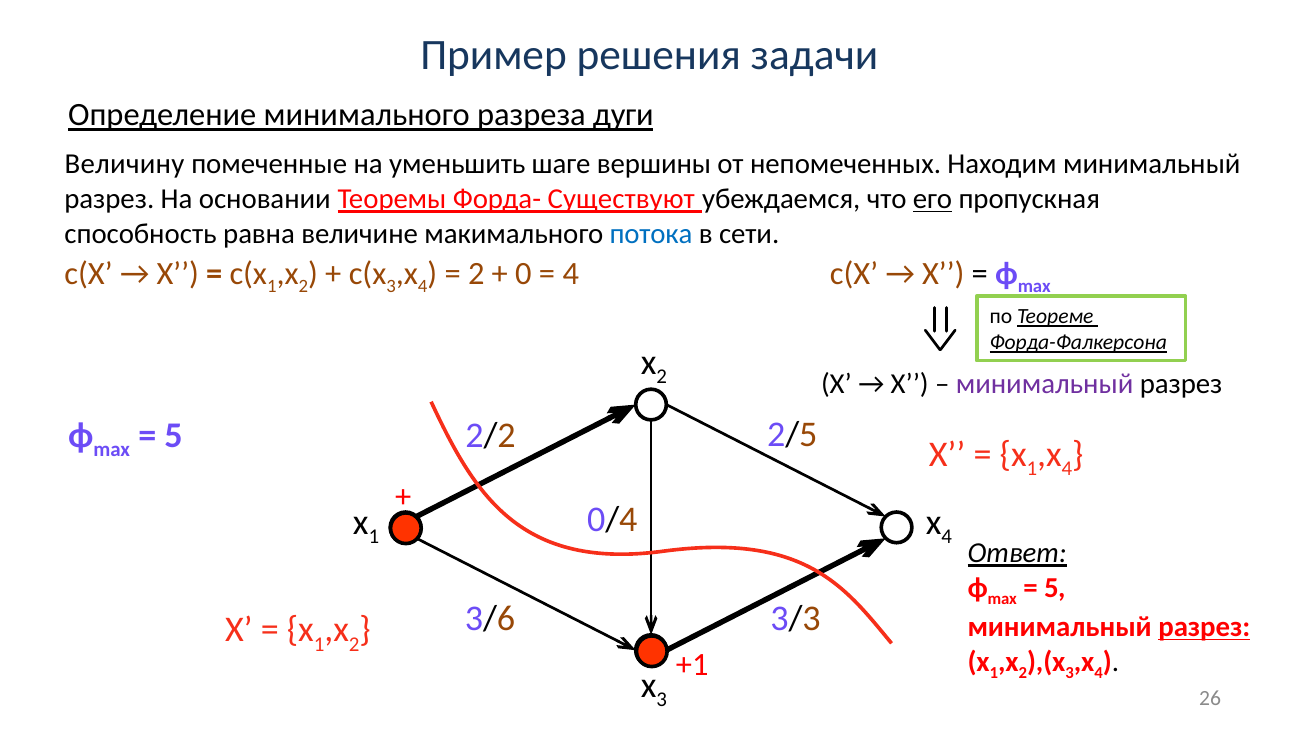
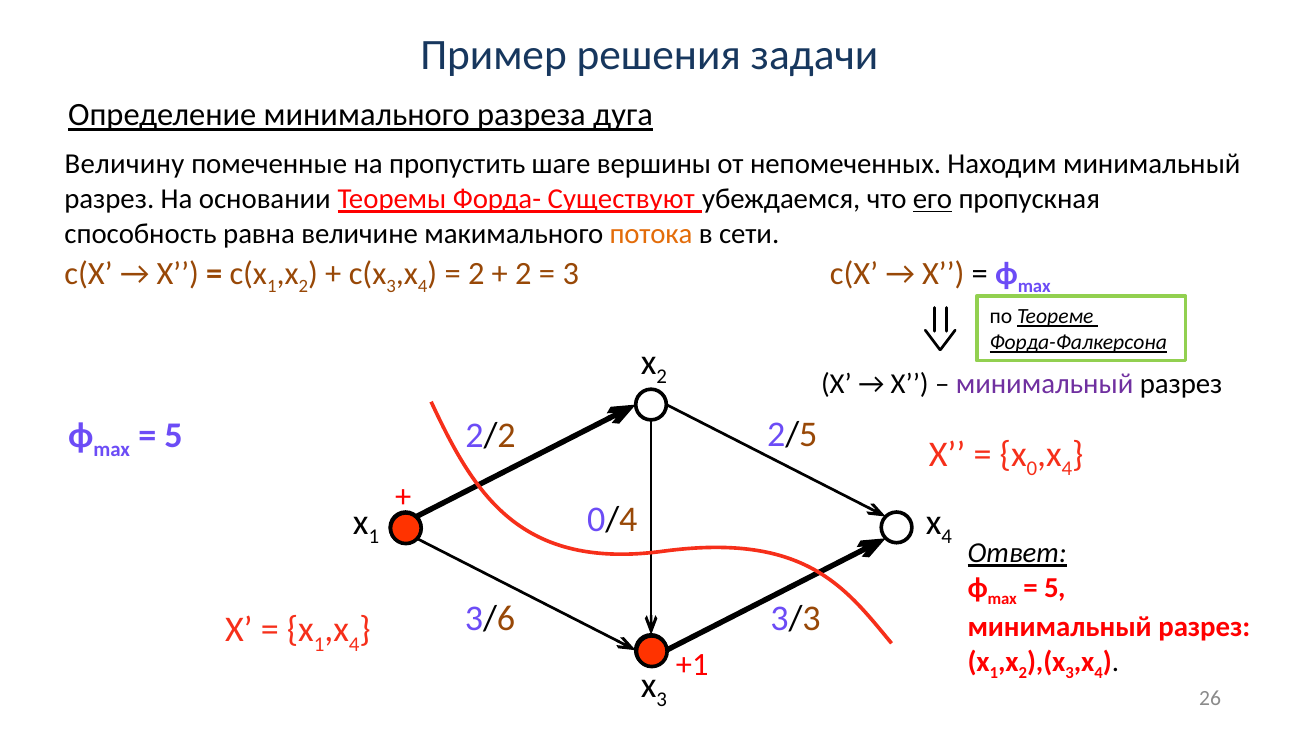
дуги: дуги -> дуга
уменьшить: уменьшить -> пропустить
потока colour: blue -> orange
0 at (523, 273): 0 -> 2
4 at (571, 273): 4 -> 3
1 at (1032, 469): 1 -> 0
2 at (354, 644): 2 -> 4
разрез at (1204, 627) underline: present -> none
